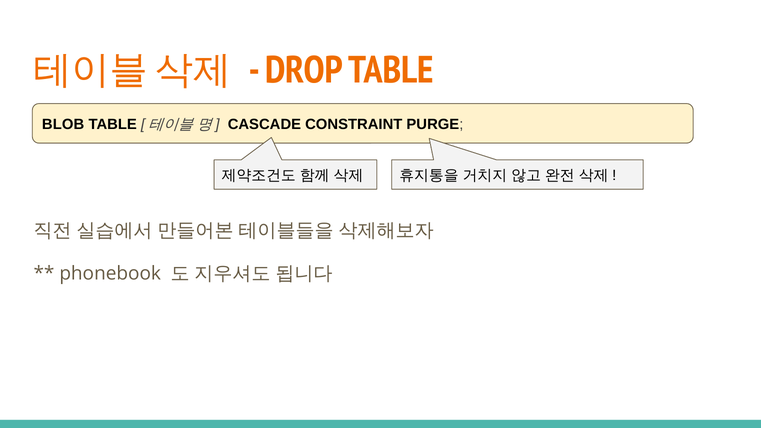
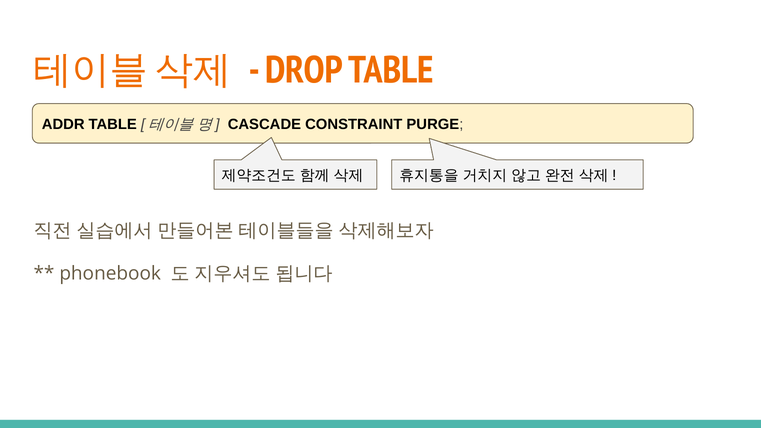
BLOB: BLOB -> ADDR
